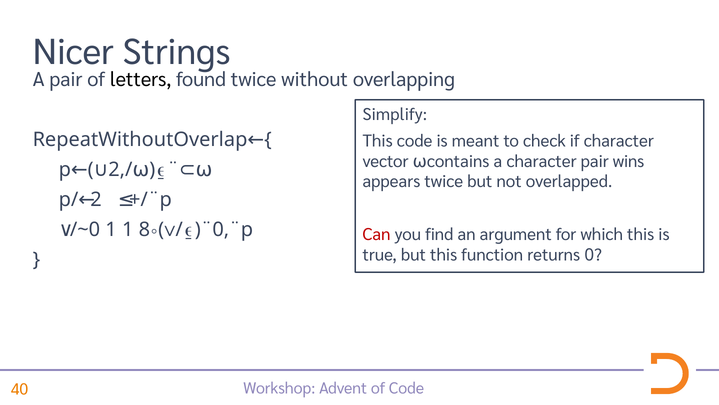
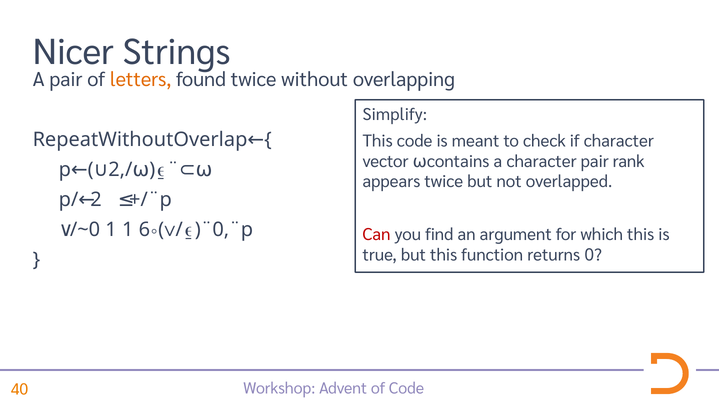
letters colour: black -> orange
wins: wins -> rank
8: 8 -> 6
